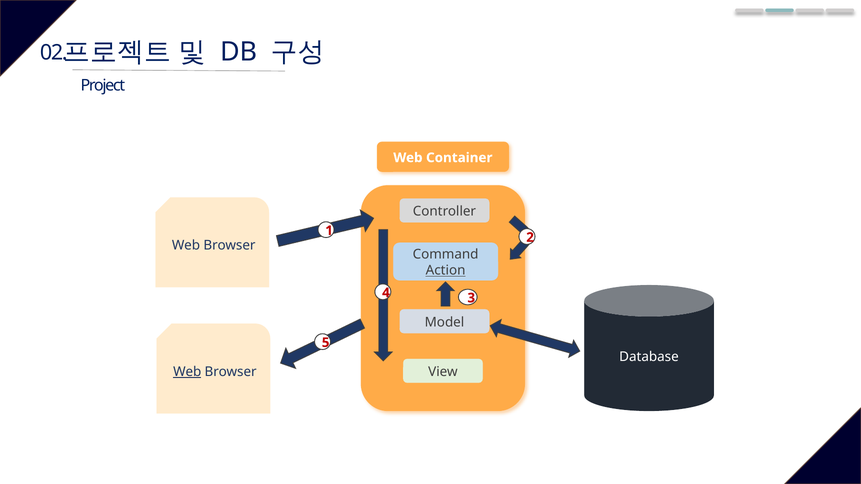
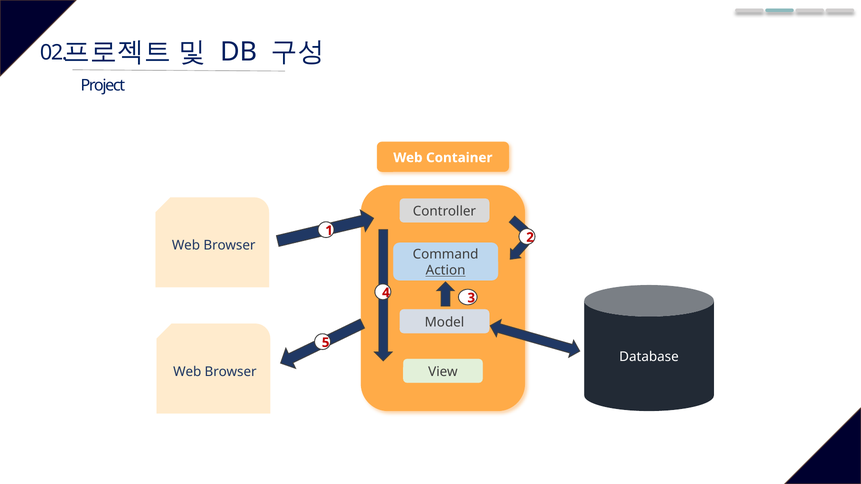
Web at (187, 372) underline: present -> none
